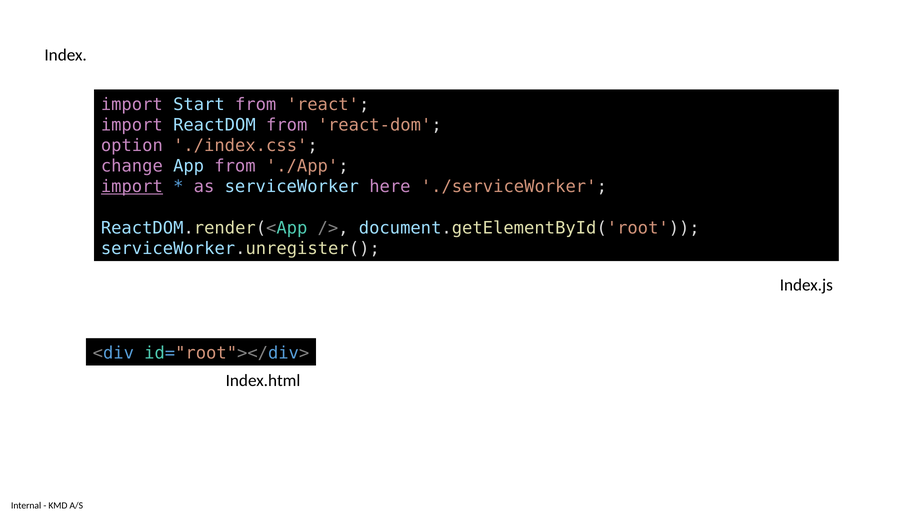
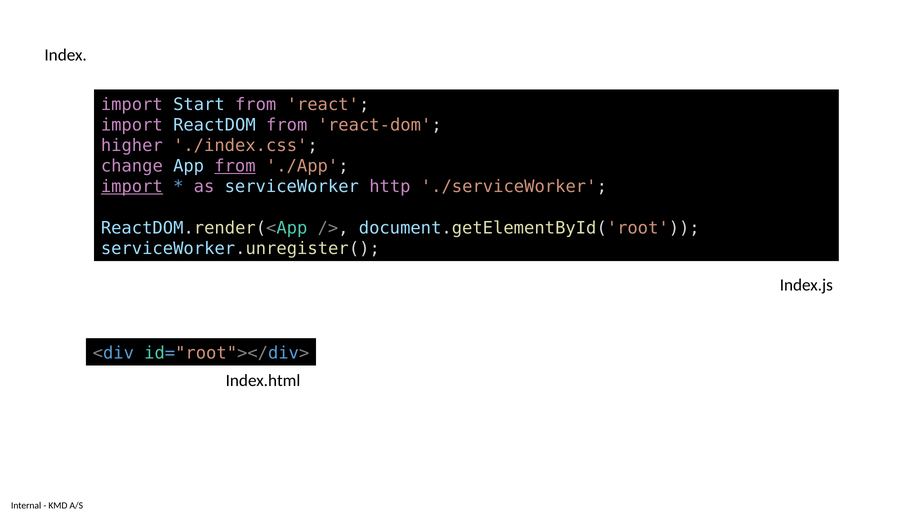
option: option -> higher
from at (235, 166) underline: none -> present
here: here -> http
